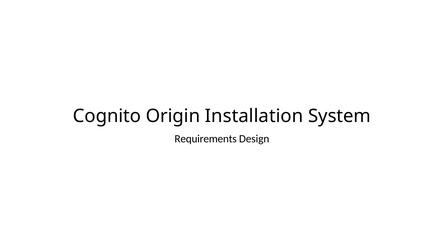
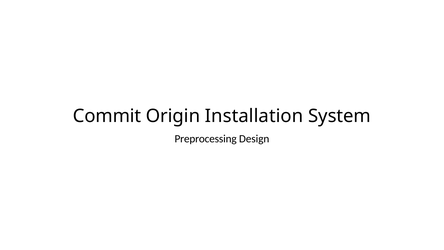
Cognito: Cognito -> Commit
Requirements: Requirements -> Preprocessing
